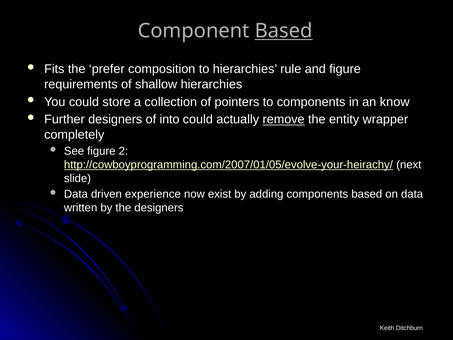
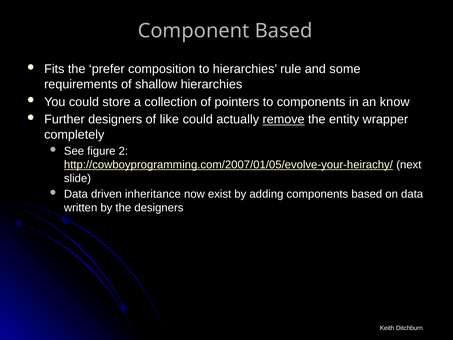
Based at (284, 31) underline: present -> none
and figure: figure -> some
into: into -> like
experience: experience -> inheritance
